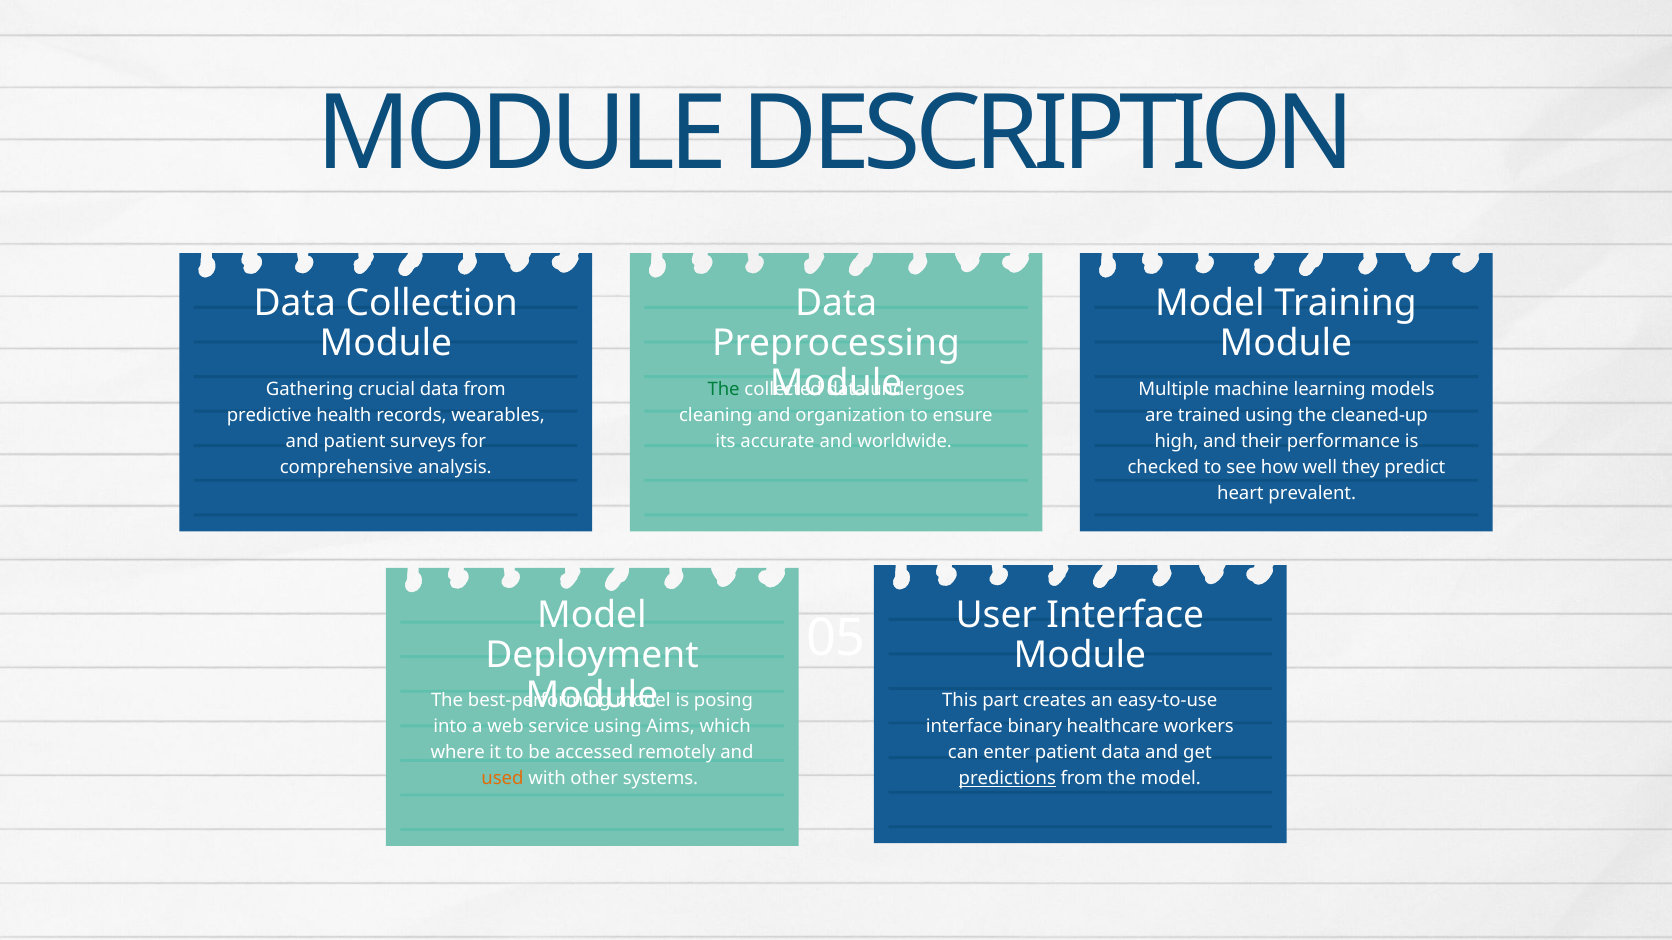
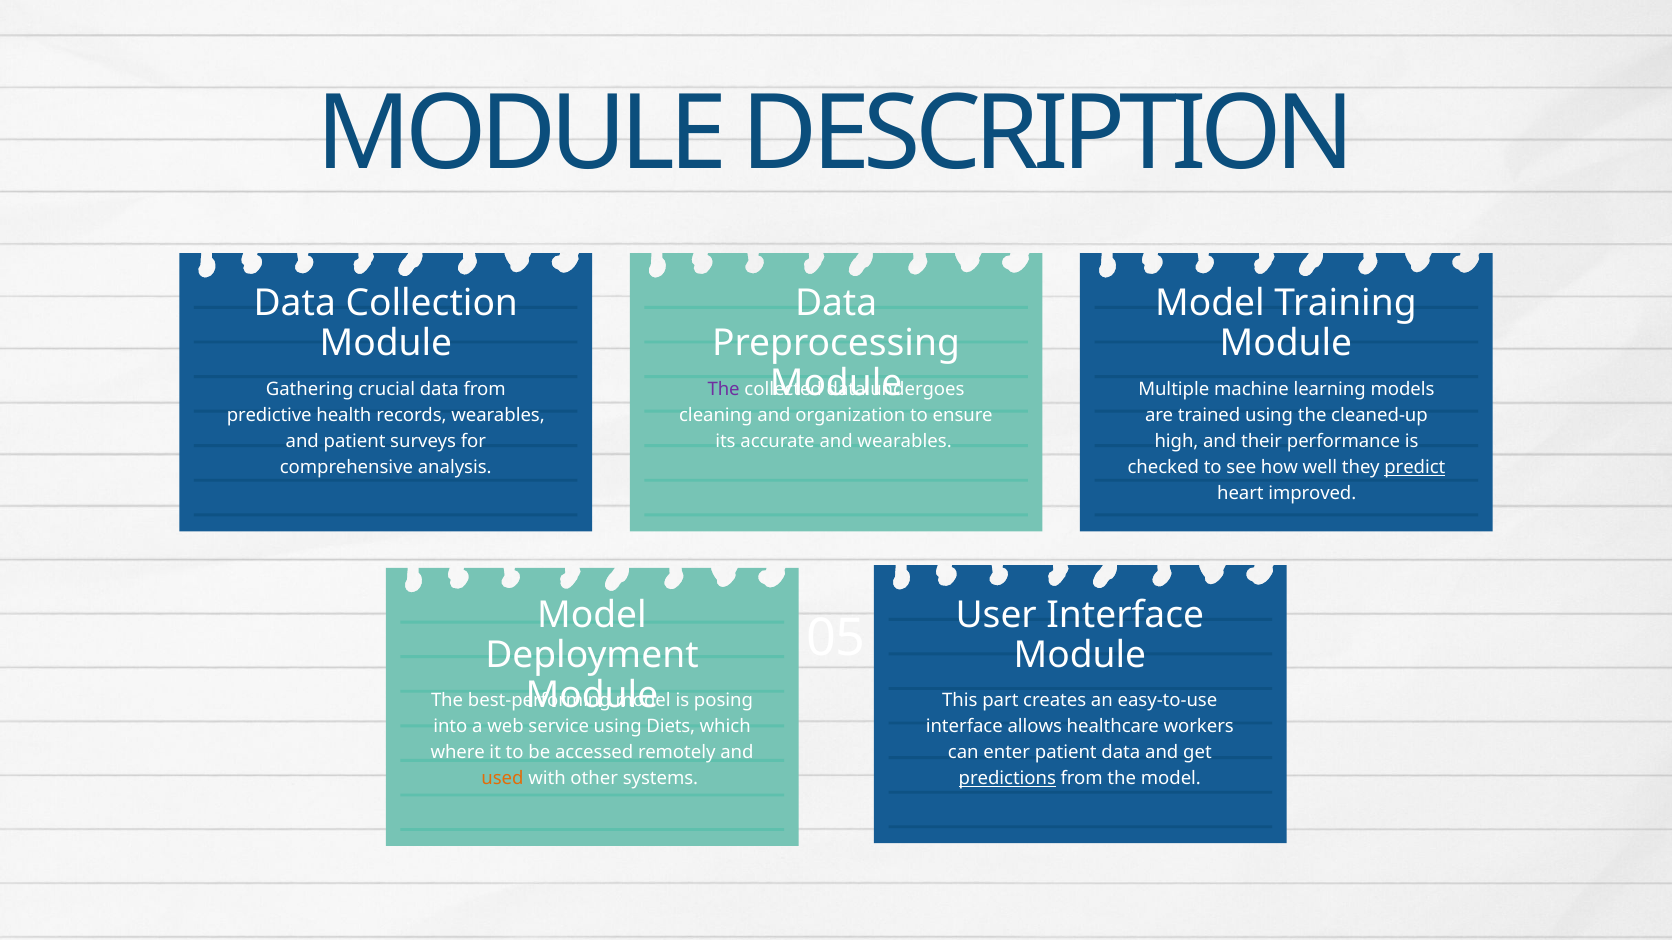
The at (724, 389) colour: green -> purple
and worldwide: worldwide -> wearables
predict underline: none -> present
prevalent: prevalent -> improved
Aims: Aims -> Diets
binary: binary -> allows
